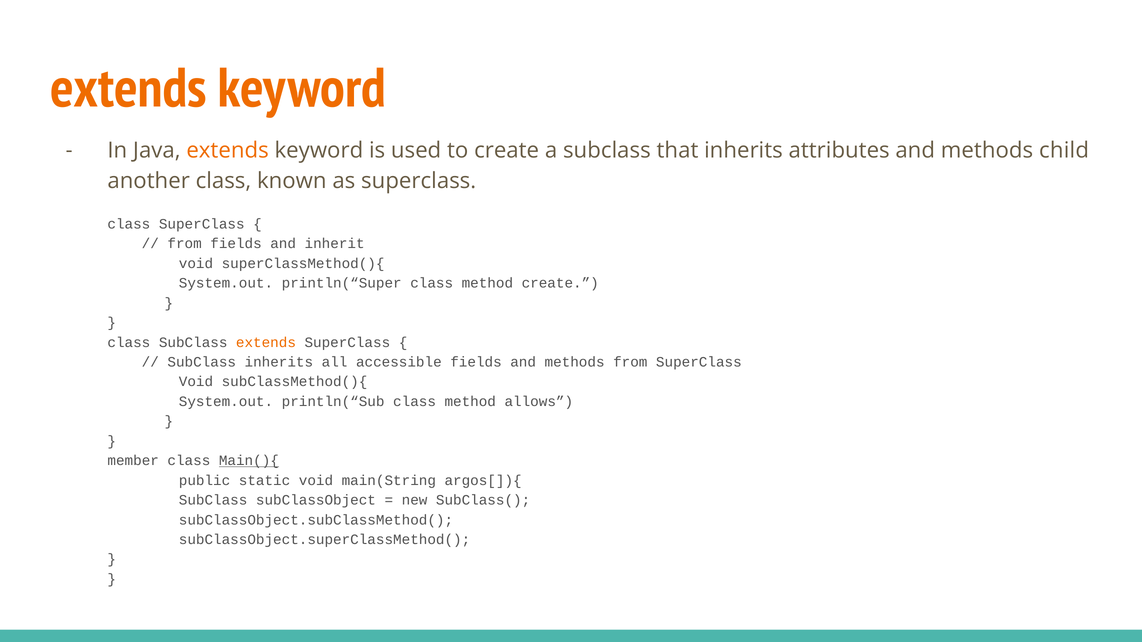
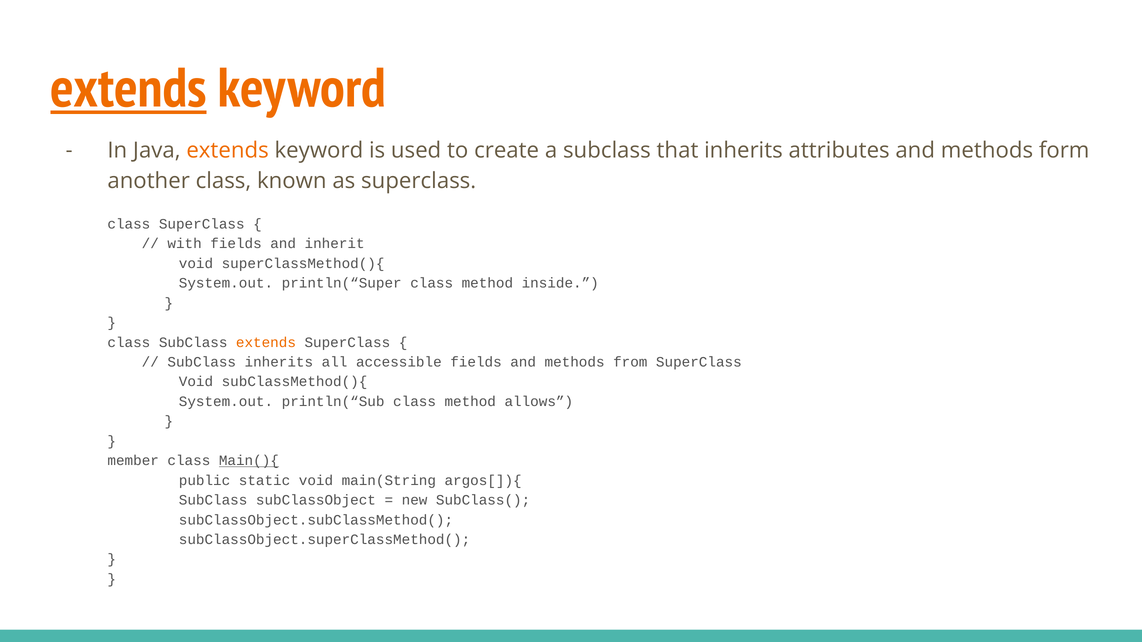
extends at (129, 88) underline: none -> present
child: child -> form
from at (185, 244): from -> with
method create: create -> inside
